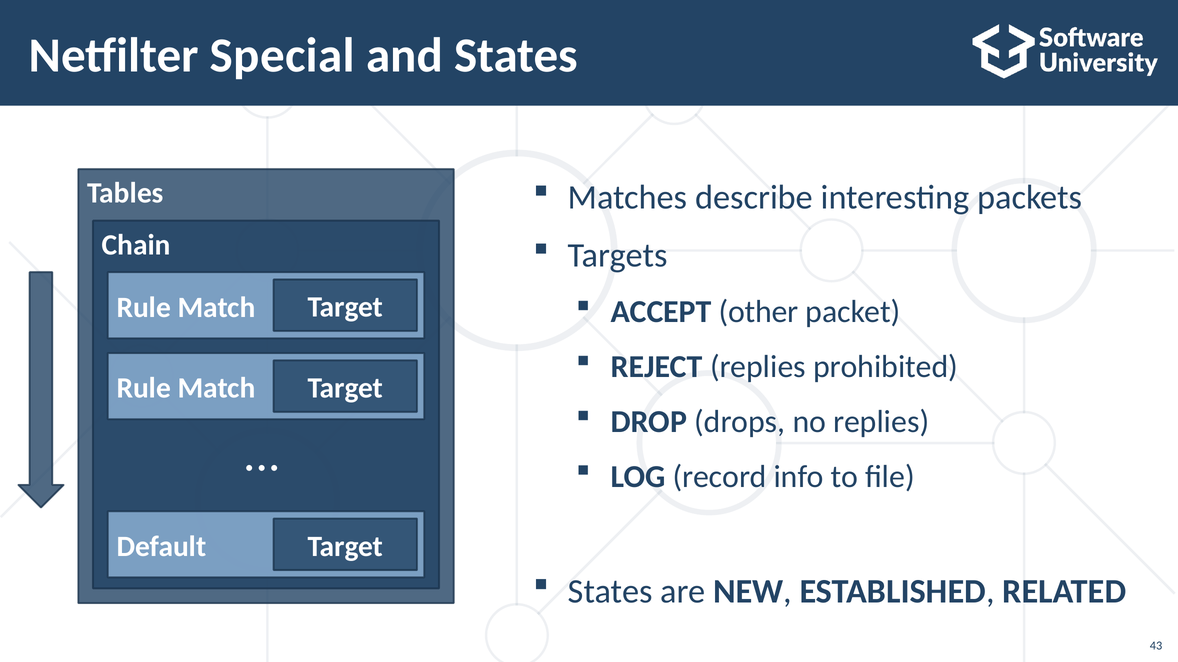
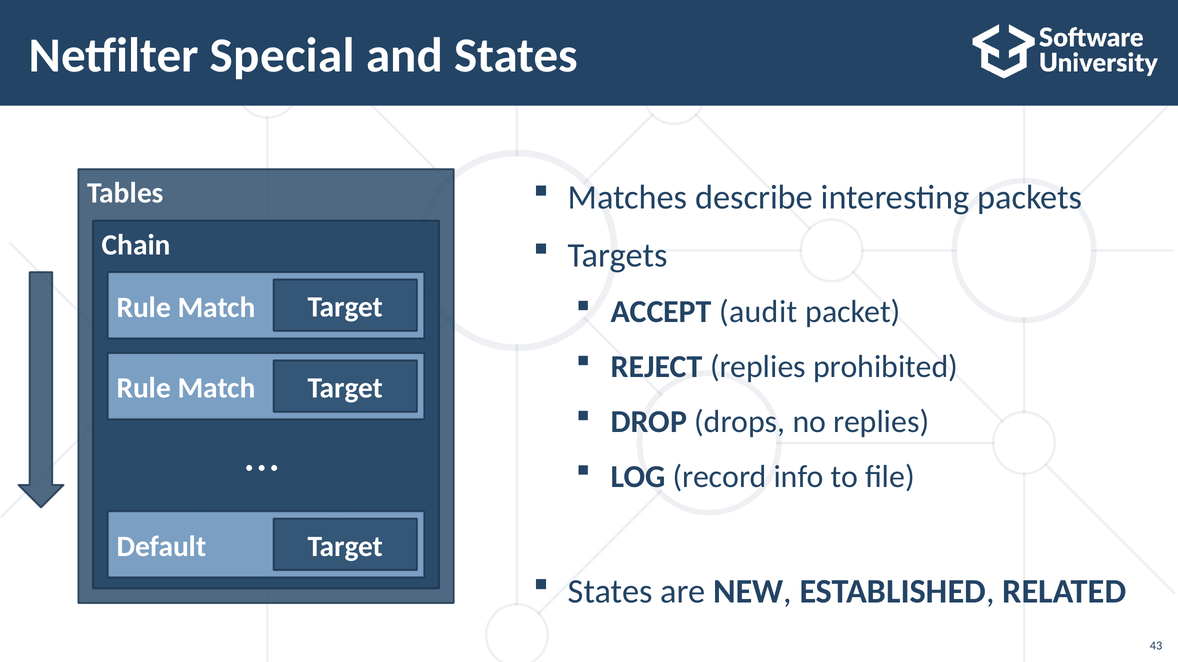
other: other -> audit
